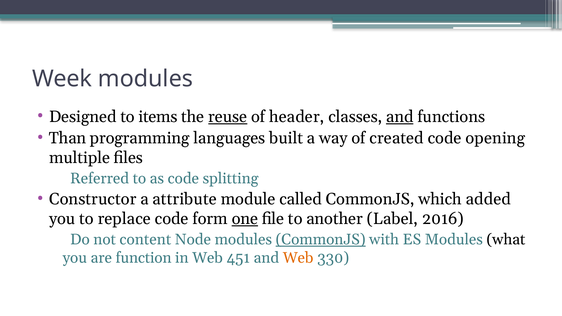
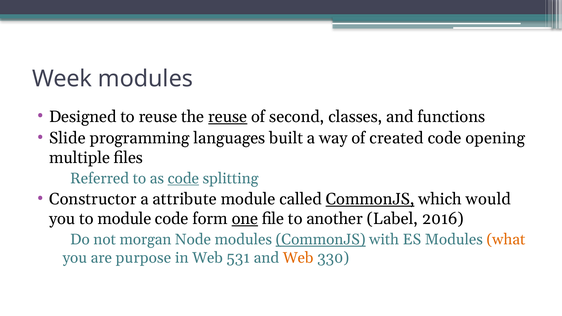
to items: items -> reuse
header: header -> second
and at (400, 117) underline: present -> none
Than: Than -> Slide
code at (183, 179) underline: none -> present
CommonJS at (370, 199) underline: none -> present
added: added -> would
to replace: replace -> module
content: content -> morgan
what colour: black -> orange
function: function -> purpose
451: 451 -> 531
